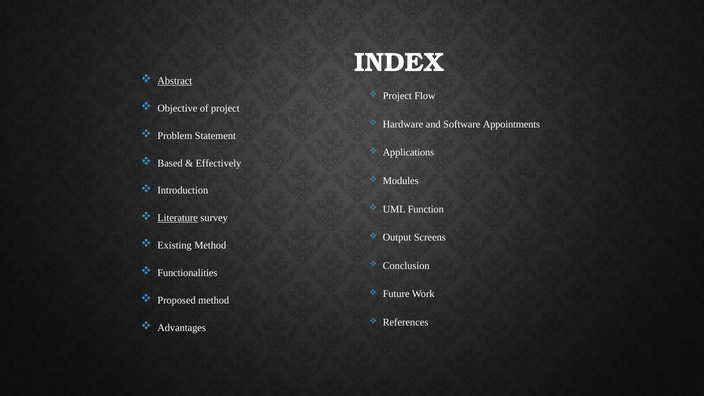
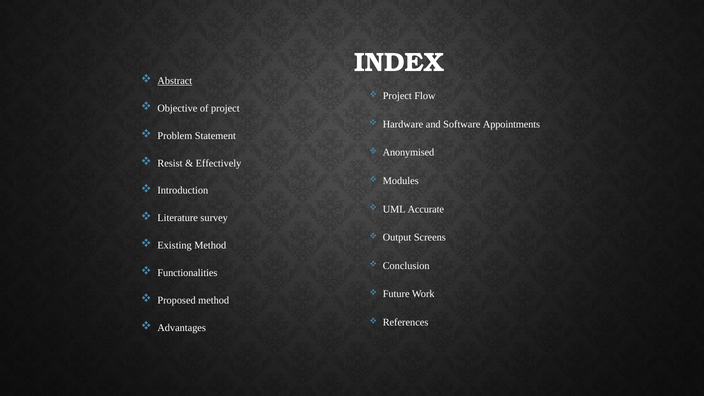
Applications: Applications -> Anonymised
Based: Based -> Resist
Function: Function -> Accurate
Literature underline: present -> none
